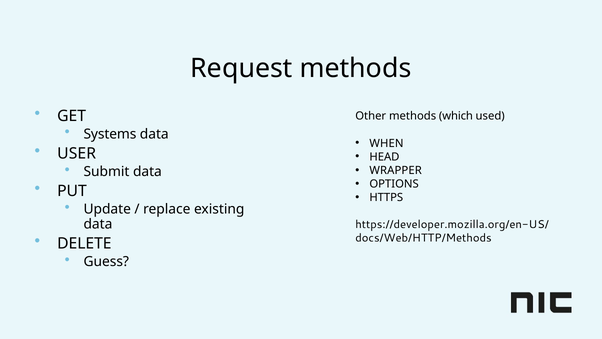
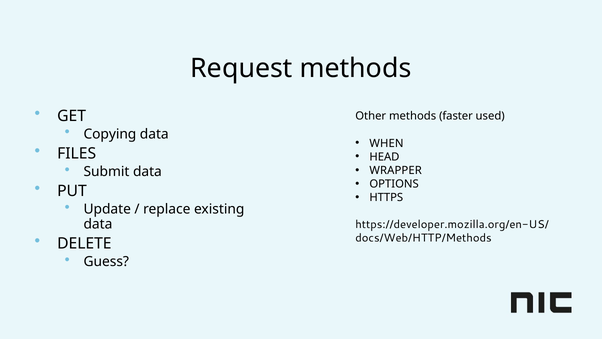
which: which -> faster
Systems: Systems -> Copying
USER: USER -> FILES
